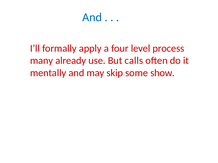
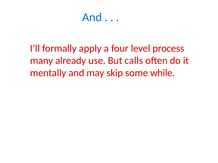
show: show -> while
